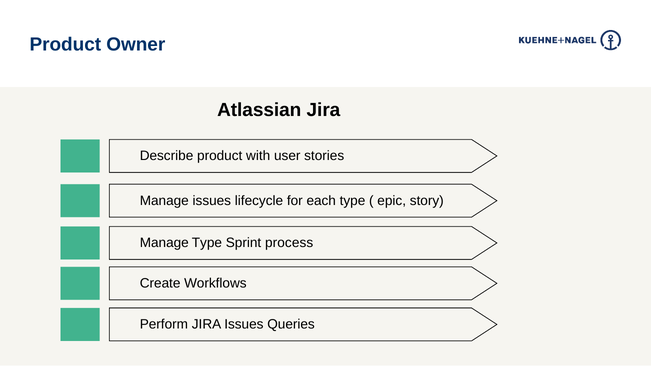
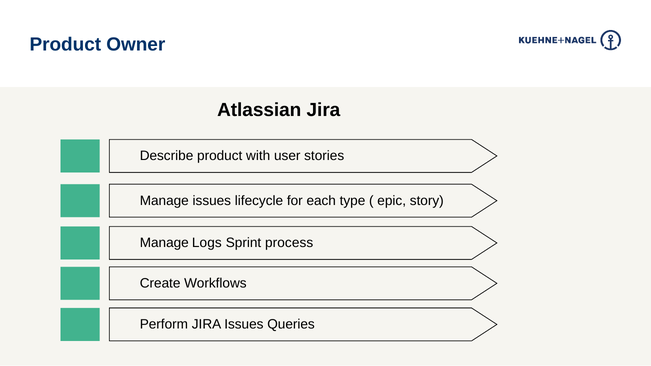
Manage Type: Type -> Logs
